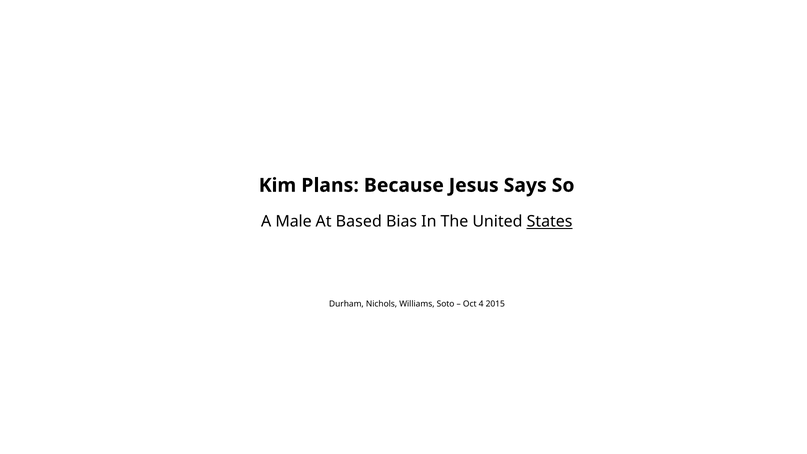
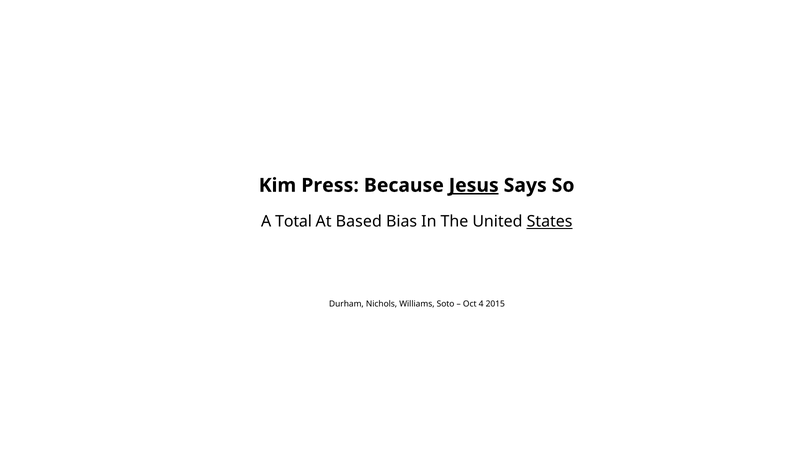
Plans: Plans -> Press
Jesus underline: none -> present
Male: Male -> Total
